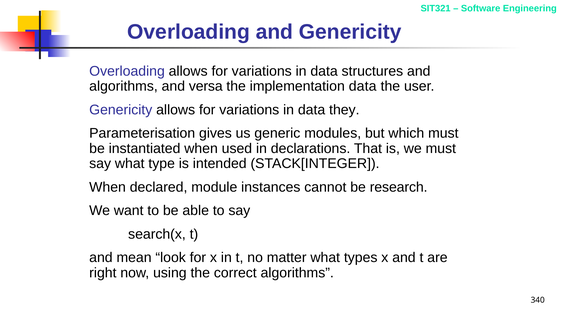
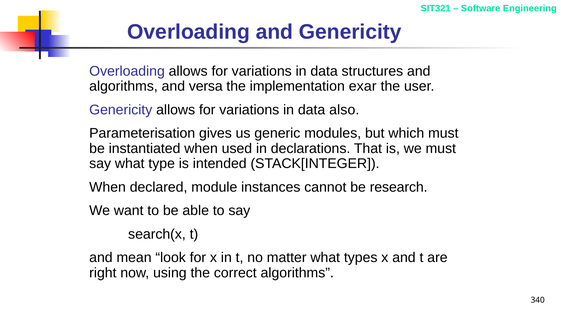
implementation data: data -> exar
they: they -> also
